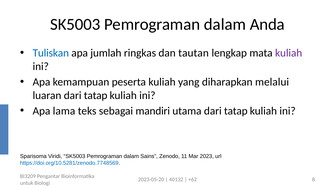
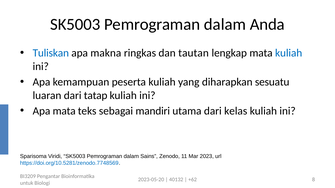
jumlah: jumlah -> makna
kuliah at (289, 53) colour: purple -> blue
melalui: melalui -> sesuatu
Apa lama: lama -> mata
utama dari tatap: tatap -> kelas
